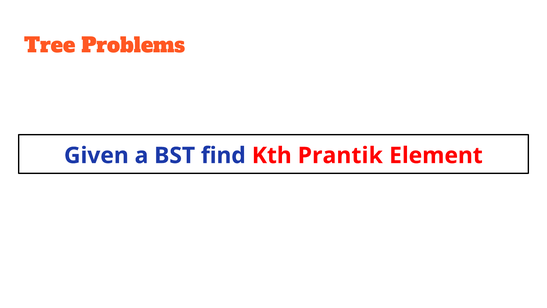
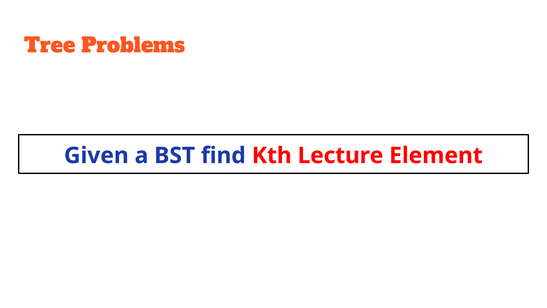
Prantik: Prantik -> Lecture
